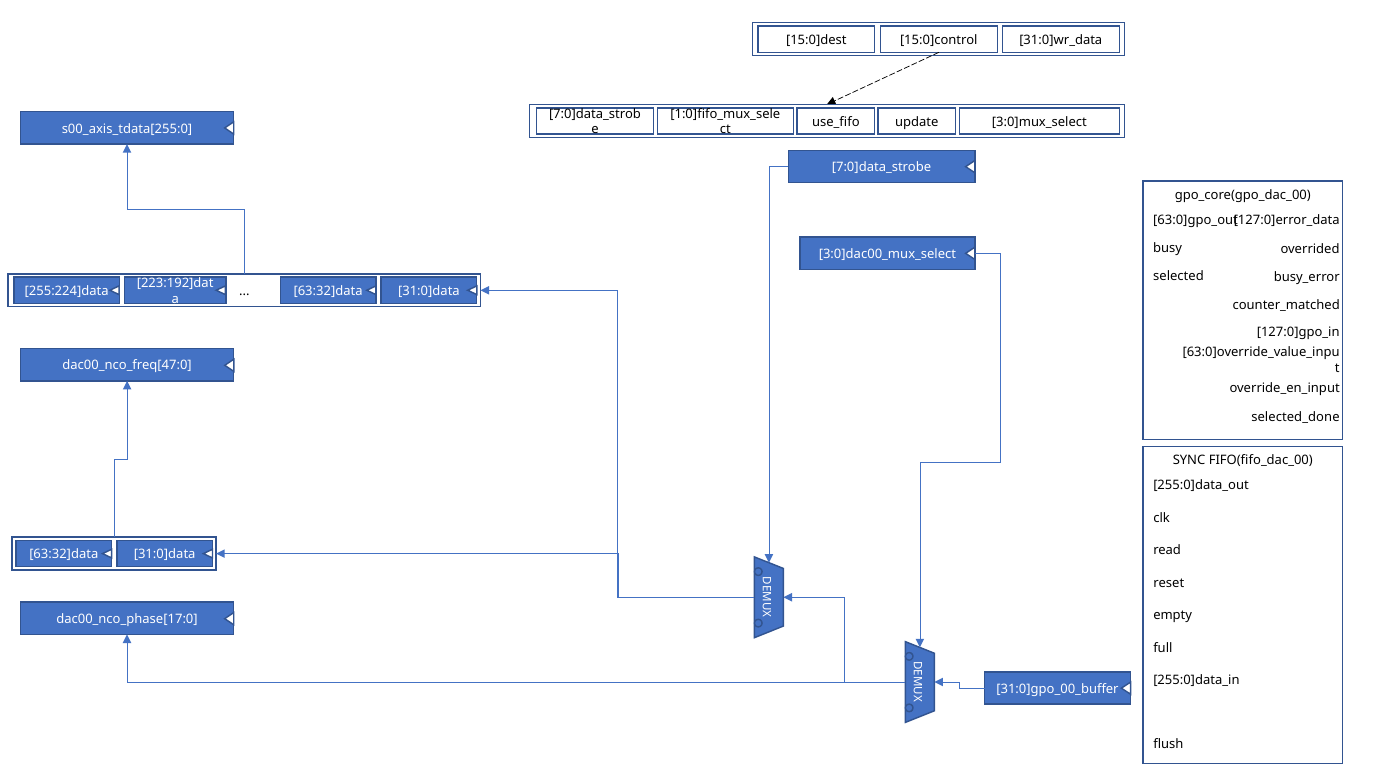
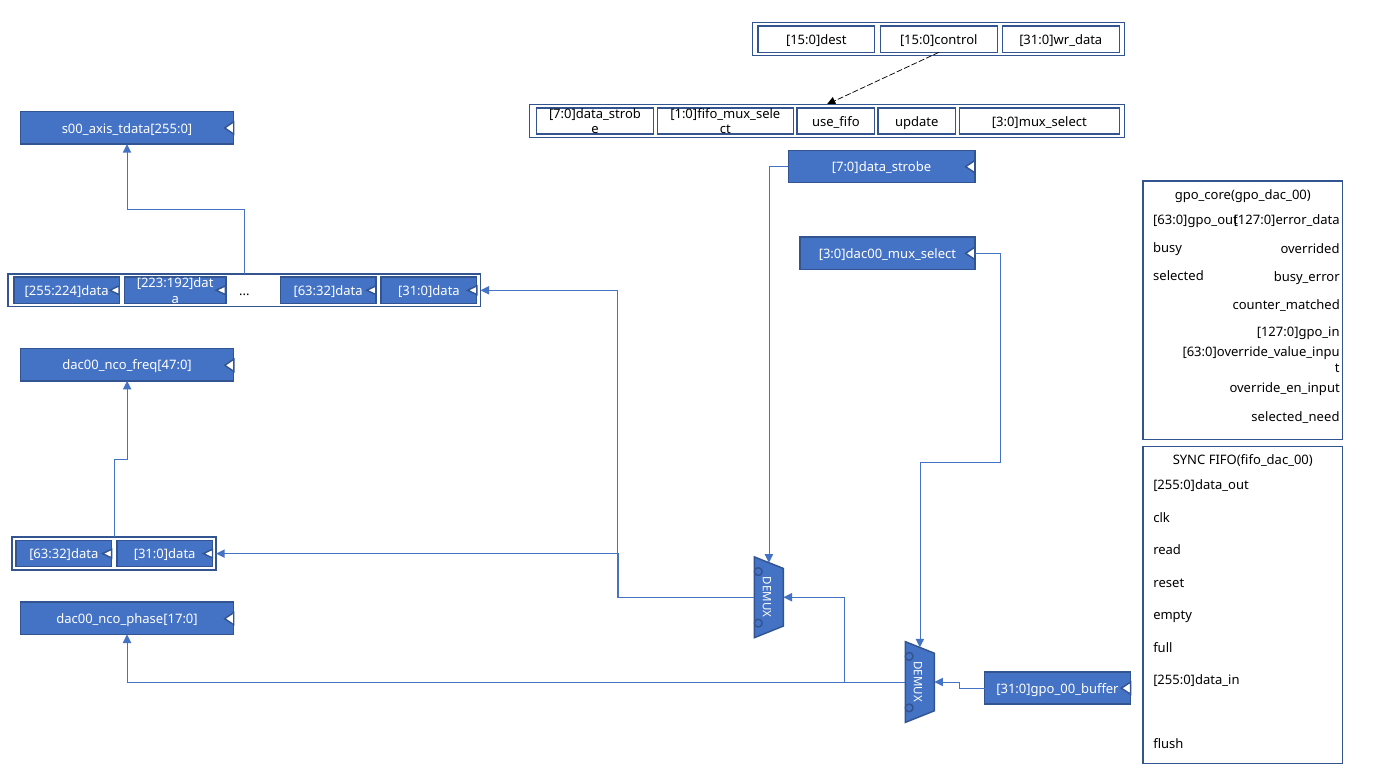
selected_done: selected_done -> selected_need
